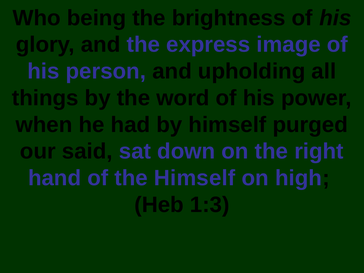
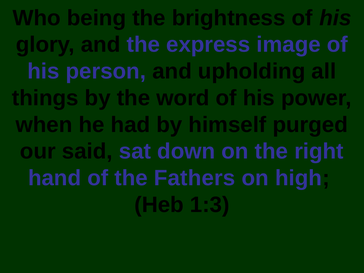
the Himself: Himself -> Fathers
